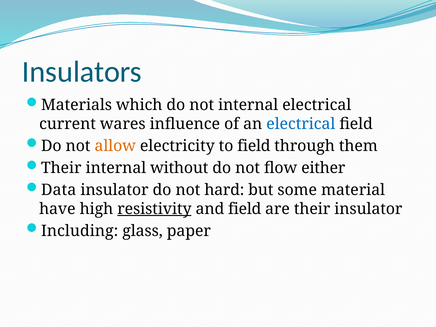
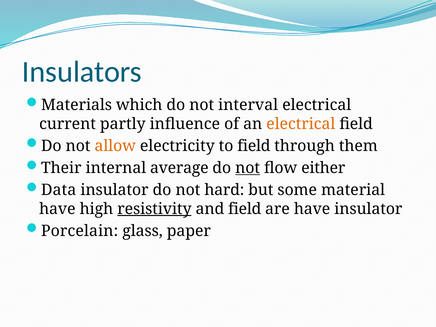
not internal: internal -> interval
wares: wares -> partly
electrical at (301, 124) colour: blue -> orange
without: without -> average
not at (248, 168) underline: none -> present
are their: their -> have
Including: Including -> Porcelain
